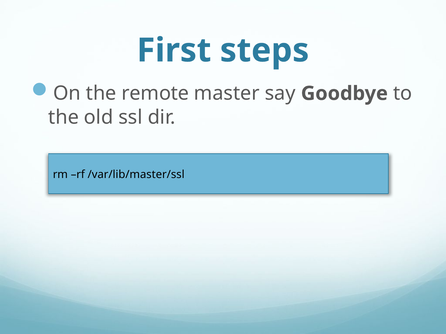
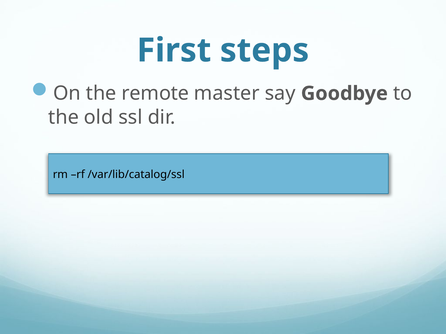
/var/lib/master/ssl: /var/lib/master/ssl -> /var/lib/catalog/ssl
